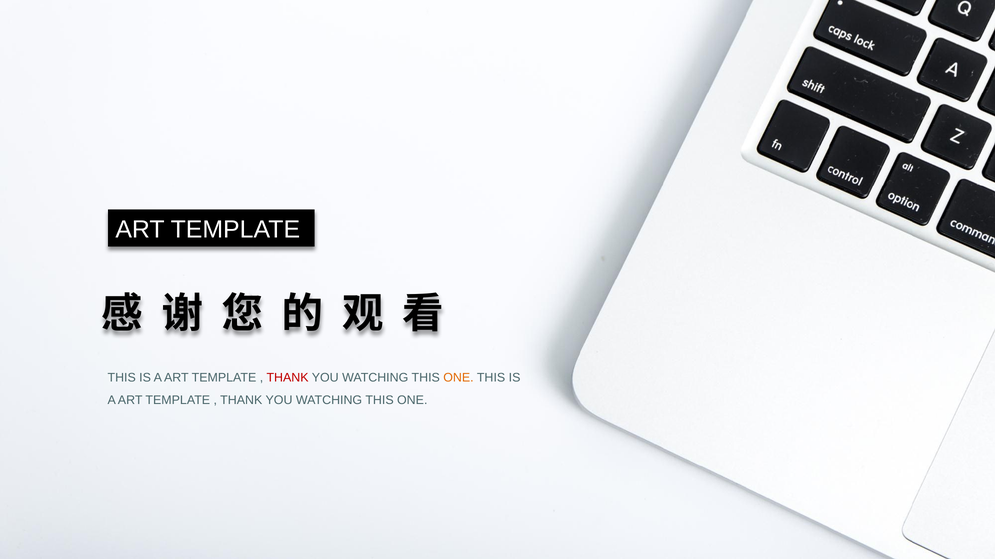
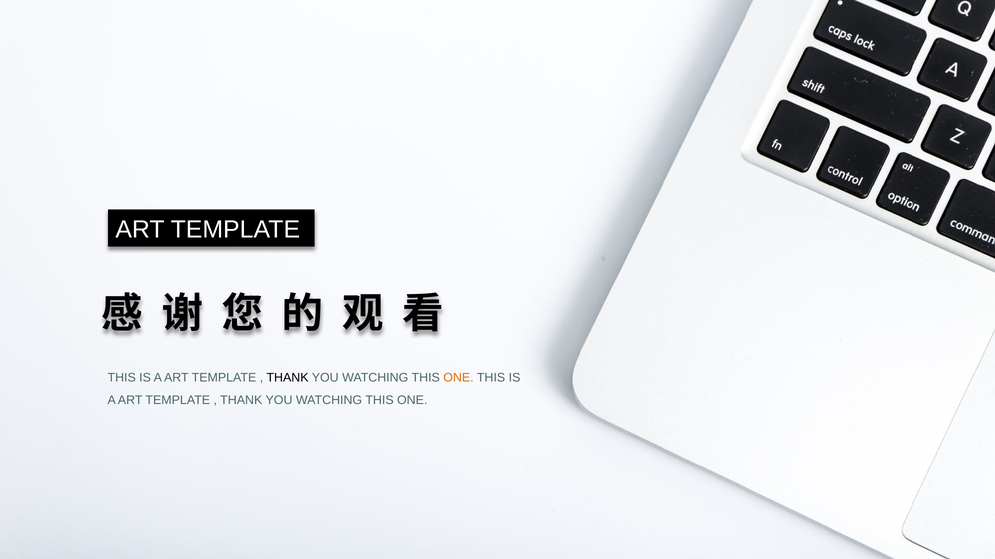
THANK at (288, 378) colour: red -> black
